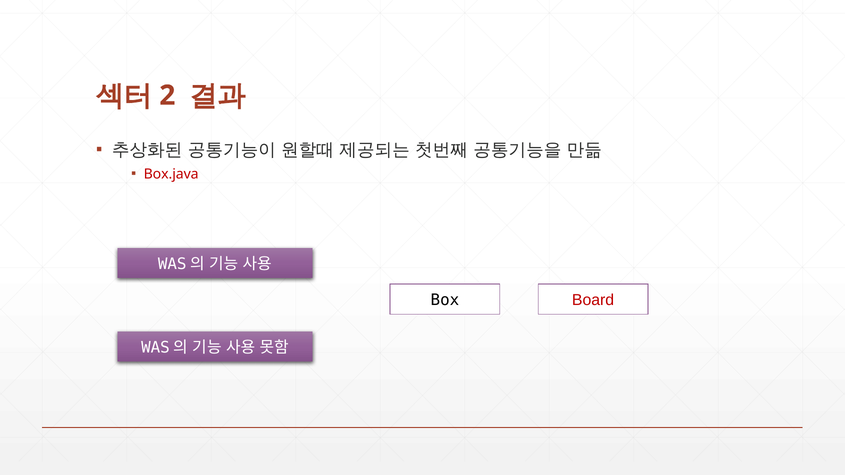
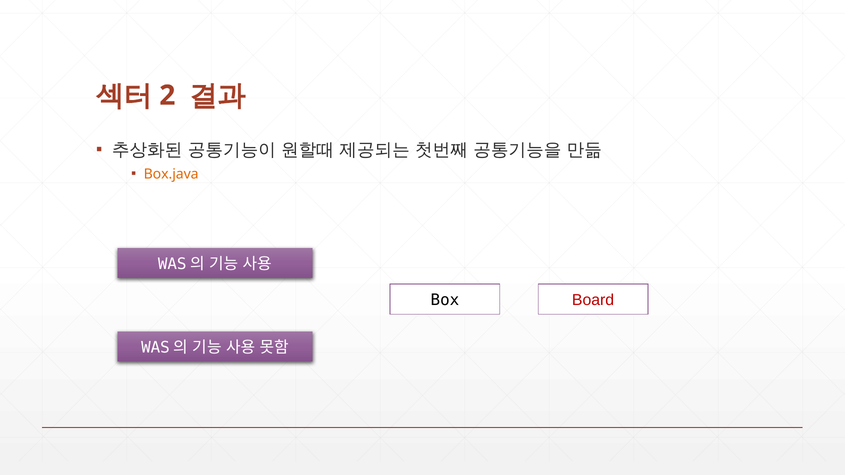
Box.java colour: red -> orange
